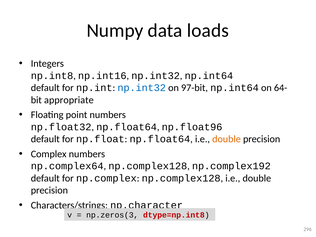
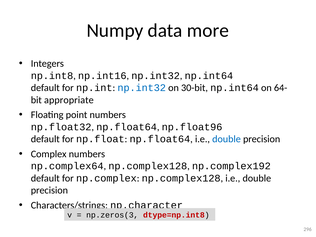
loads: loads -> more
97-bit: 97-bit -> 30-bit
double at (227, 139) colour: orange -> blue
